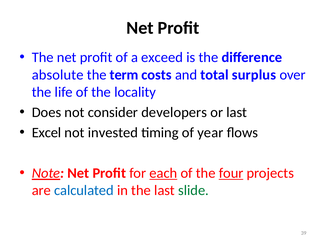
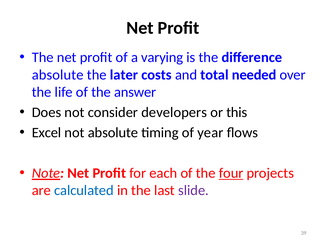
exceed: exceed -> varying
term: term -> later
surplus: surplus -> needed
locality: locality -> answer
or last: last -> this
not invested: invested -> absolute
each underline: present -> none
slide colour: green -> purple
